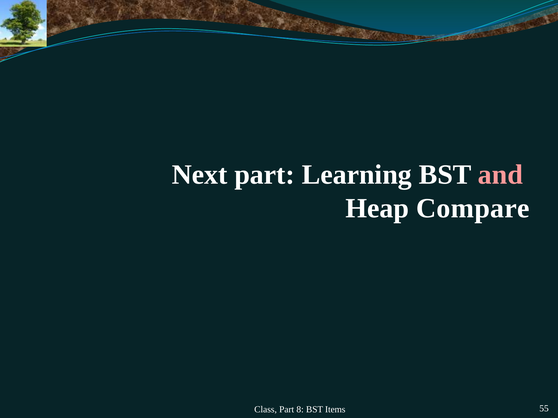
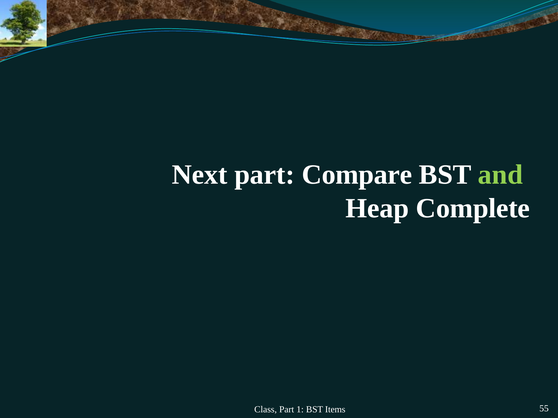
Learning: Learning -> Compare
and colour: pink -> light green
Compare: Compare -> Complete
8: 8 -> 1
